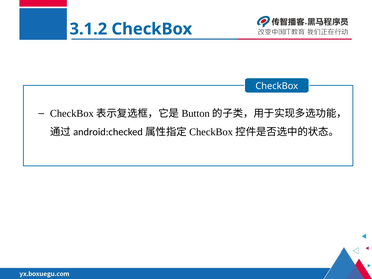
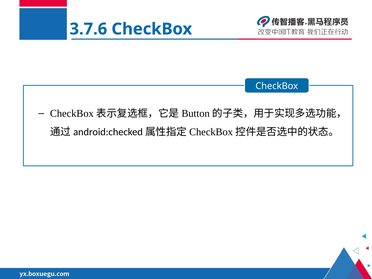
3.1.2: 3.1.2 -> 3.7.6
